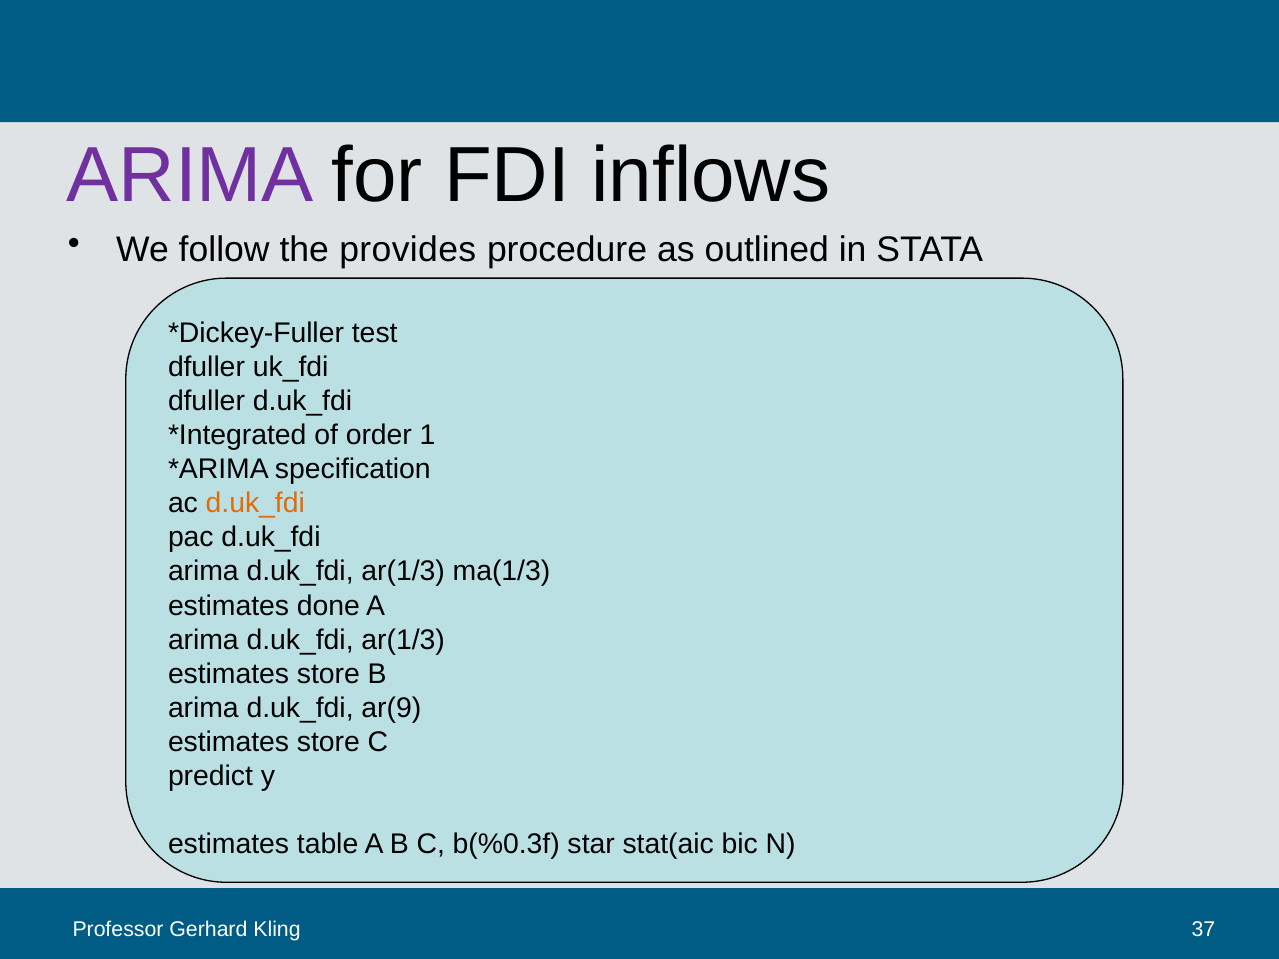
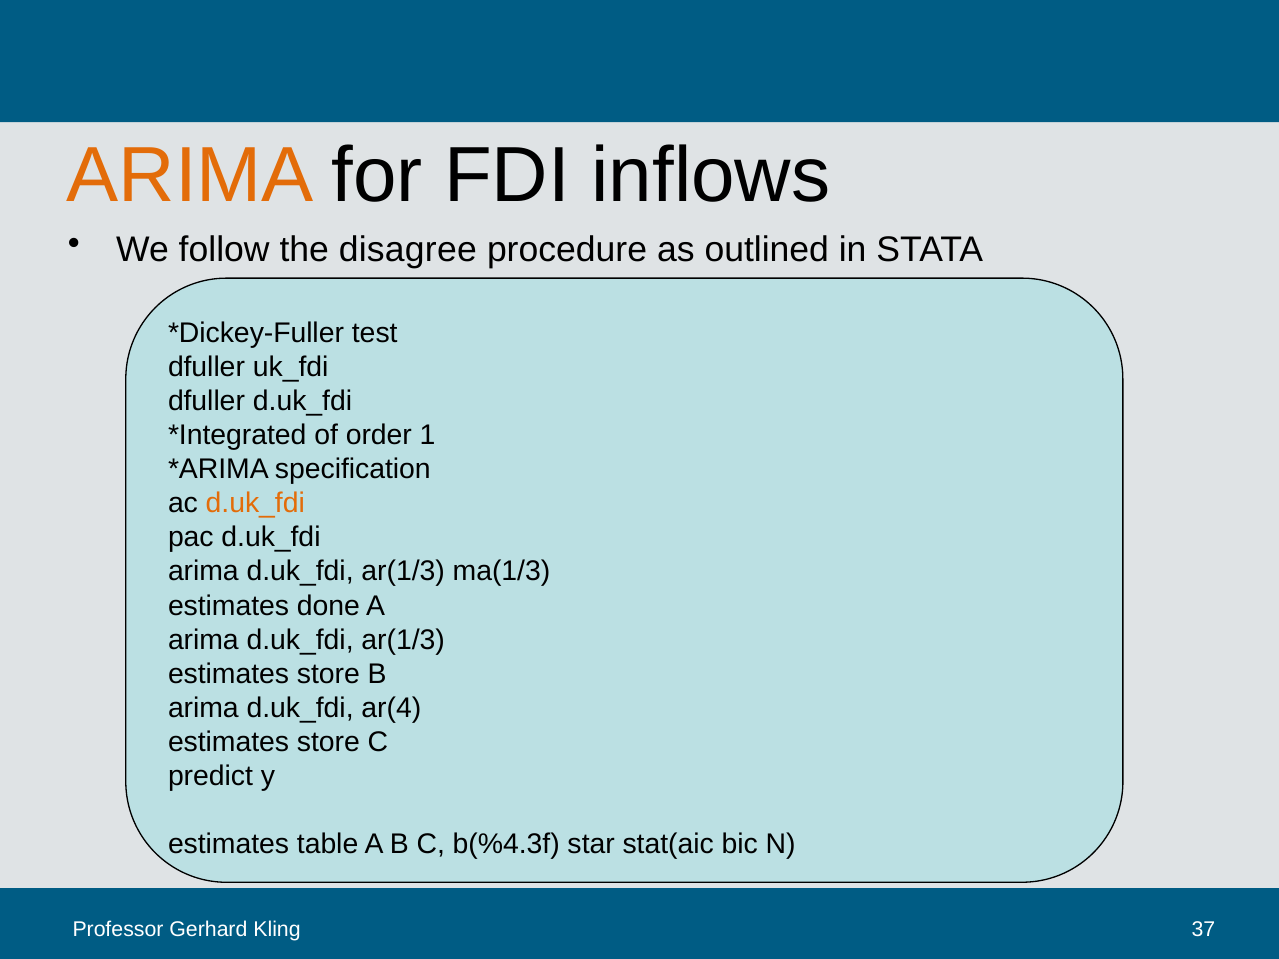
ARIMA at (190, 175) colour: purple -> orange
provides: provides -> disagree
ar(9: ar(9 -> ar(4
b(%0.3f: b(%0.3f -> b(%4.3f
